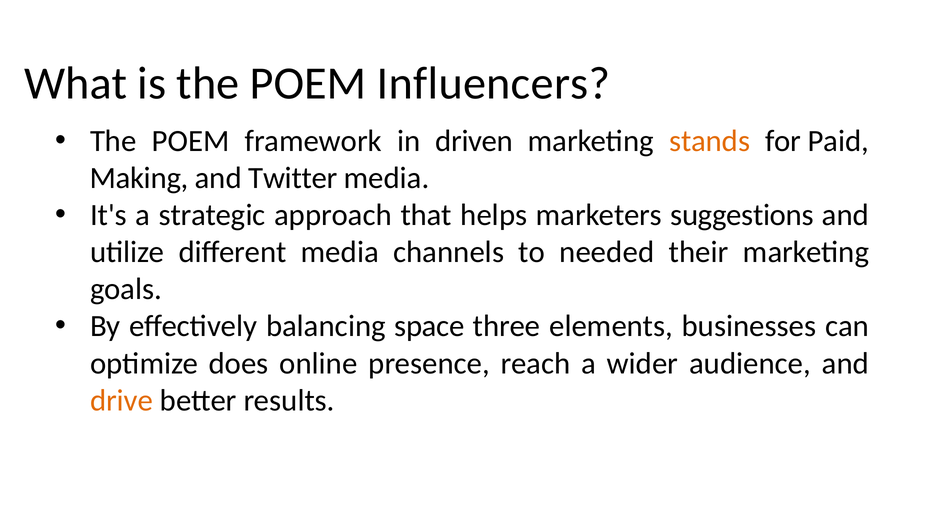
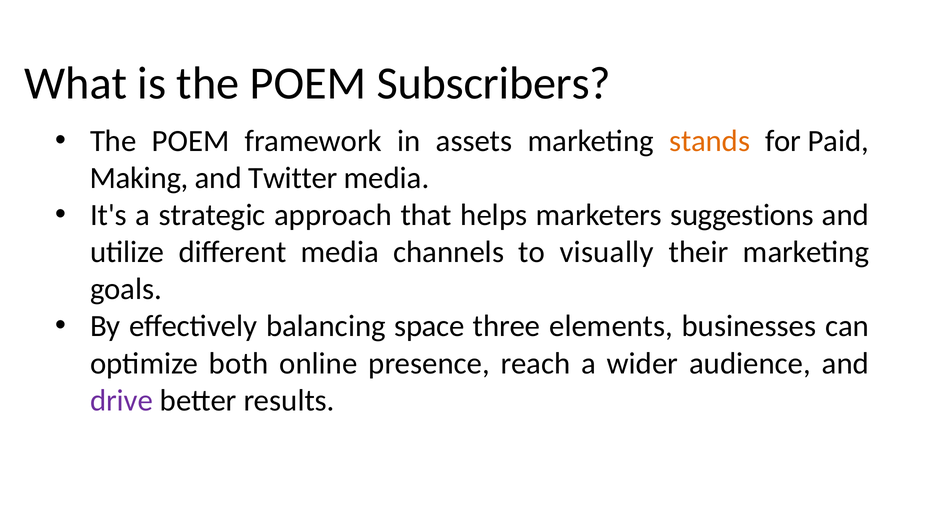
Influencers: Influencers -> Subscribers
driven: driven -> assets
needed: needed -> visually
does: does -> both
drive colour: orange -> purple
